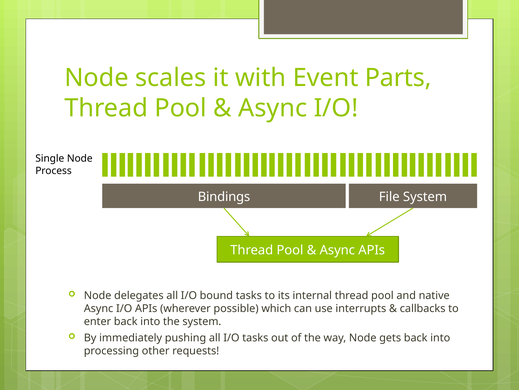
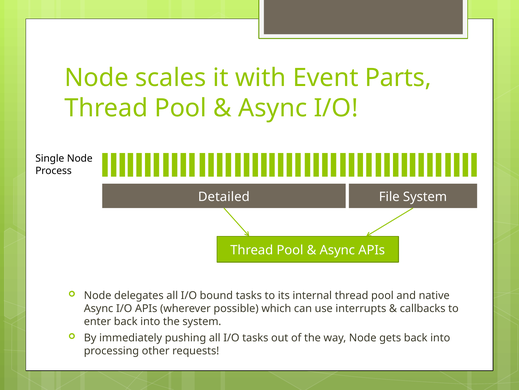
Bindings: Bindings -> Detailed
